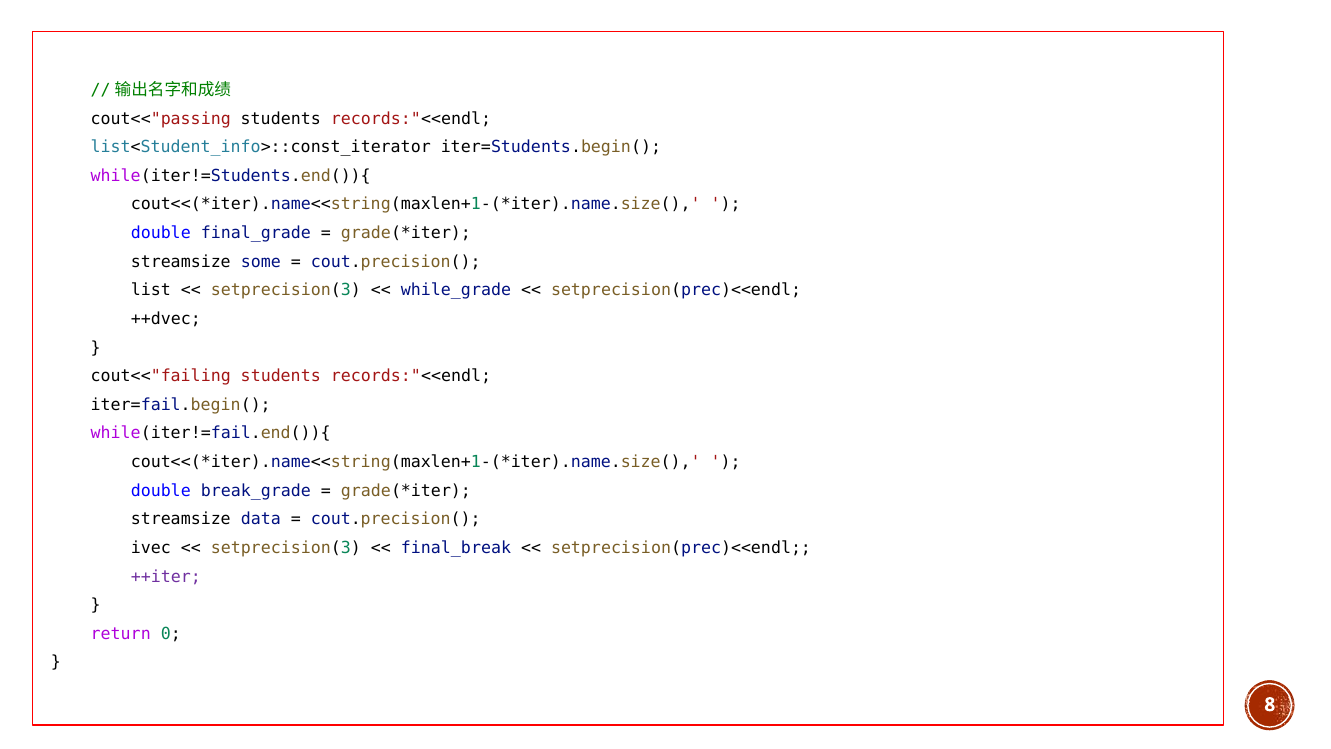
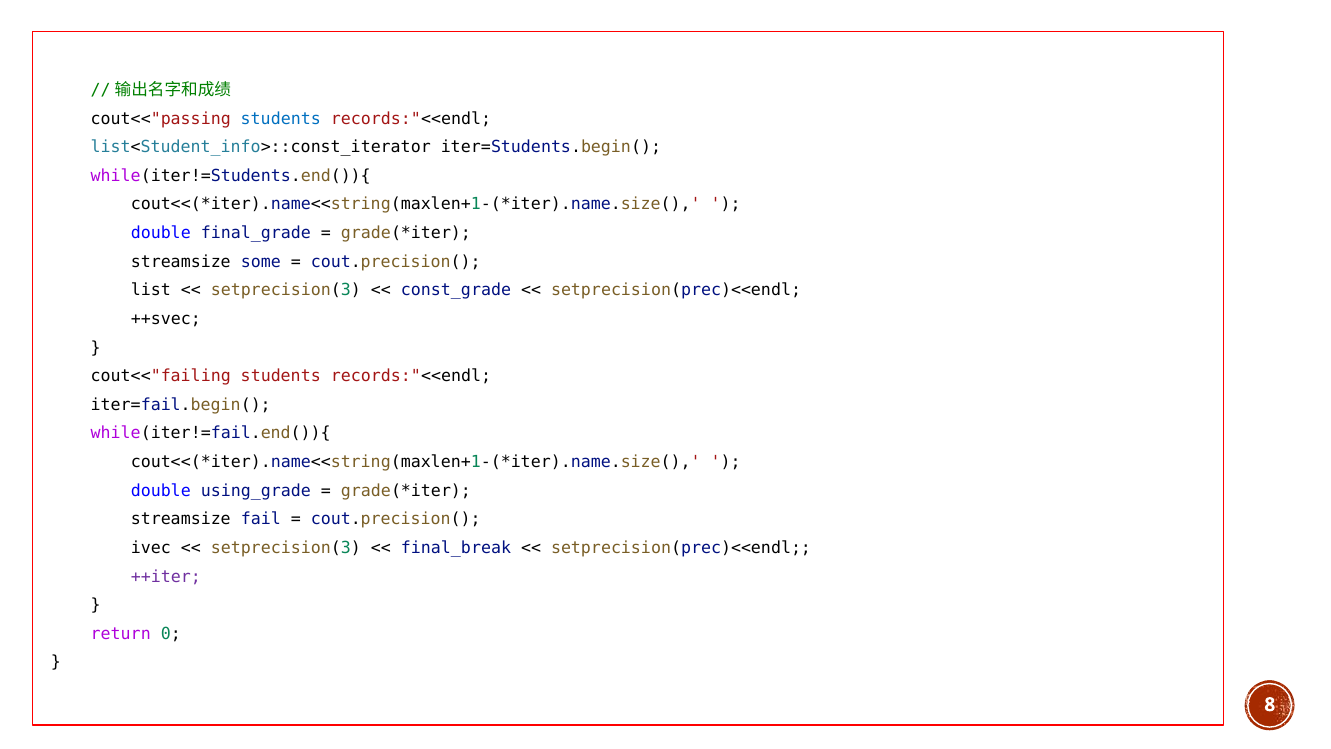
students at (281, 119) colour: black -> blue
while_grade: while_grade -> const_grade
++dvec: ++dvec -> ++svec
break_grade: break_grade -> using_grade
data: data -> fail
